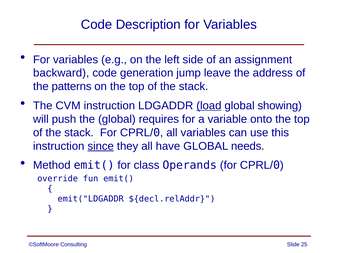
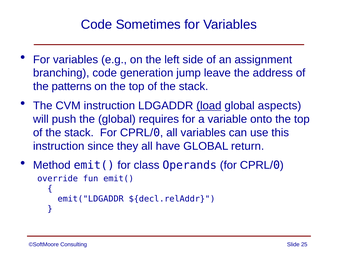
Description: Description -> Sometimes
backward: backward -> branching
showing: showing -> aspects
since underline: present -> none
needs: needs -> return
